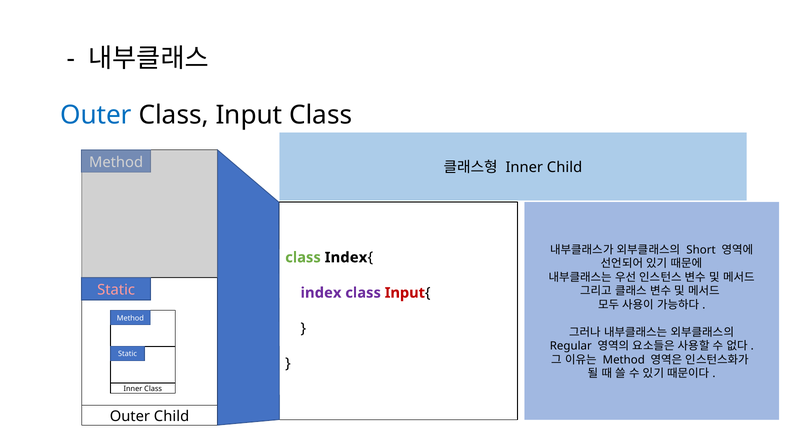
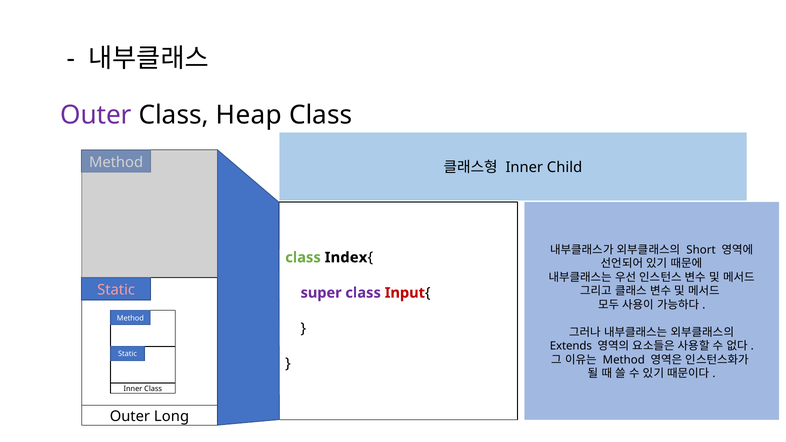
Outer at (96, 115) colour: blue -> purple
Input at (249, 115): Input -> Heap
index at (321, 293): index -> super
Regular: Regular -> Extends
Outer Child: Child -> Long
